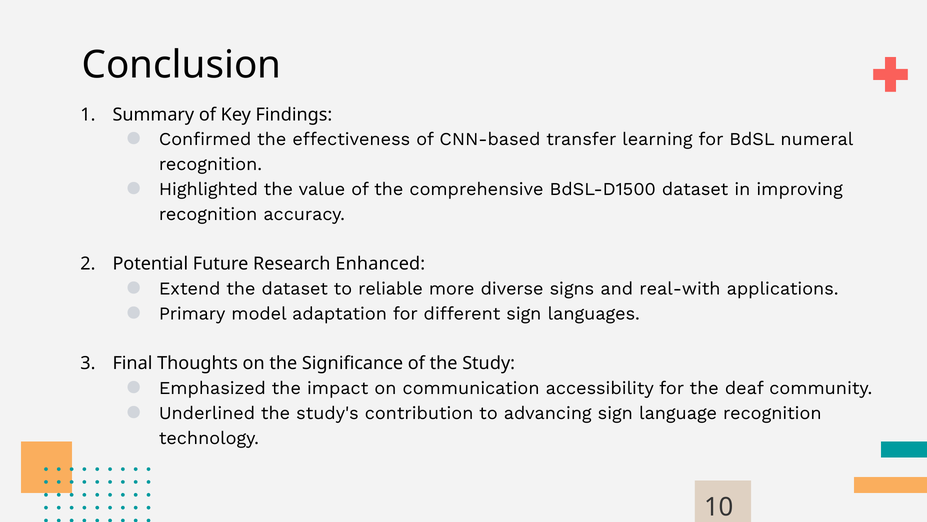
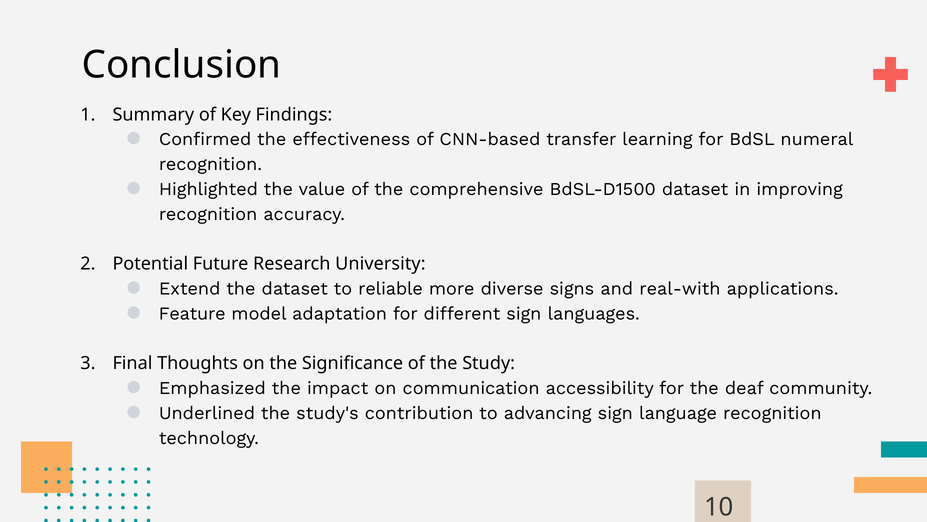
Enhanced: Enhanced -> University
Primary: Primary -> Feature
